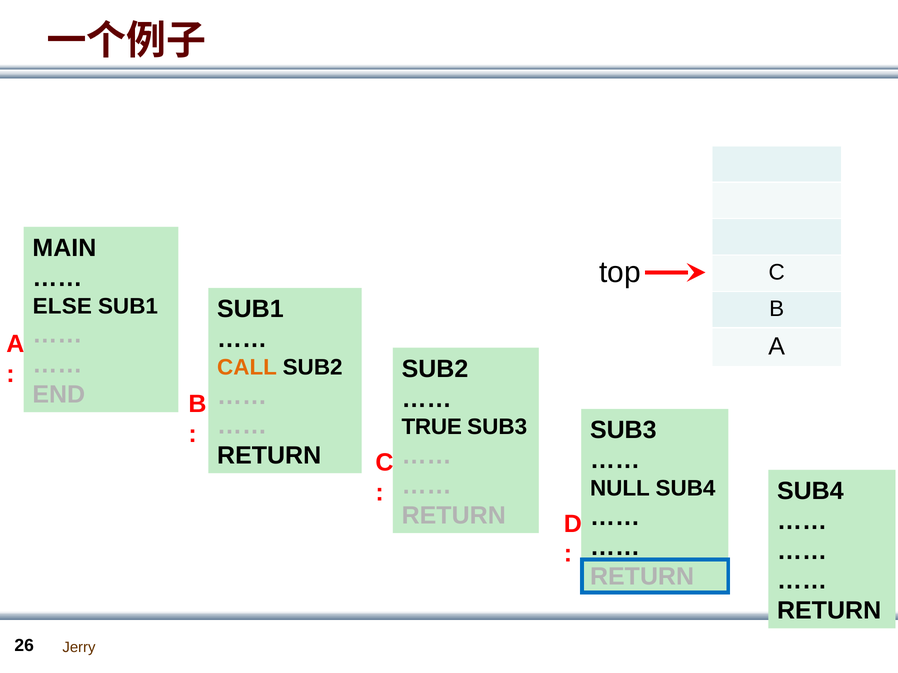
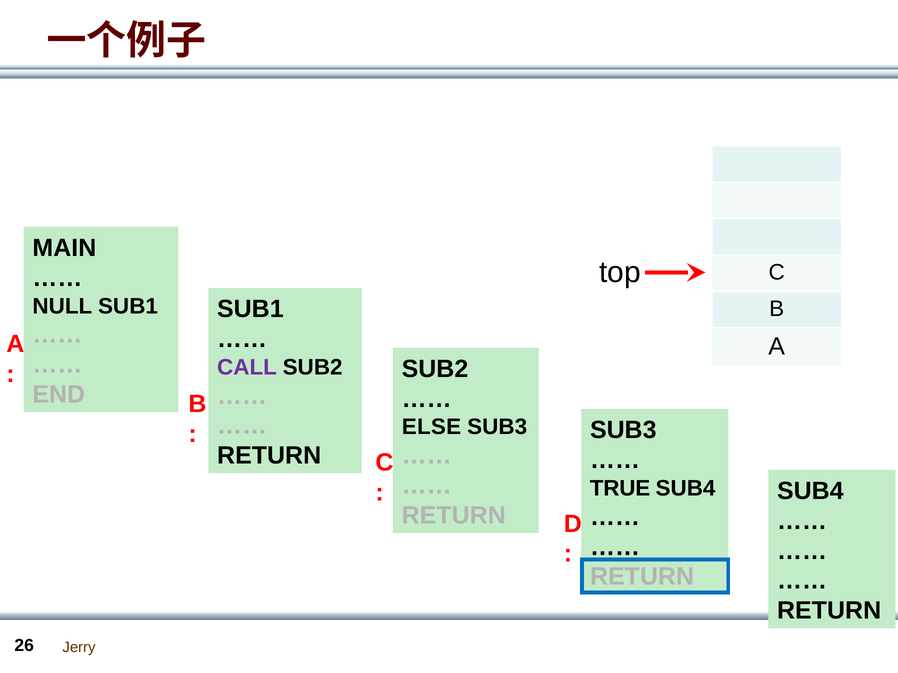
ELSE: ELSE -> NULL
CALL colour: orange -> purple
TRUE: TRUE -> ELSE
NULL: NULL -> TRUE
